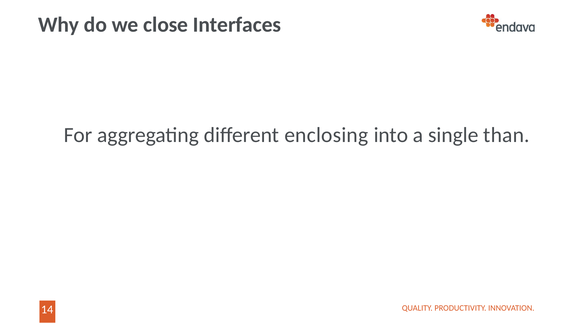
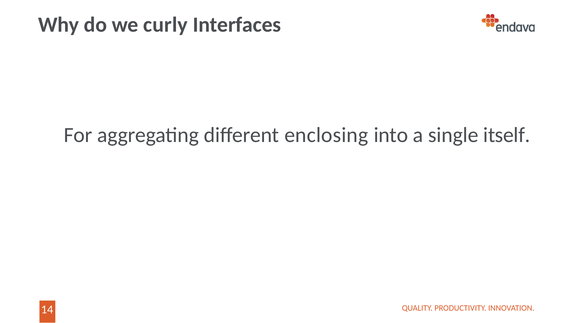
close: close -> curly
than: than -> itself
